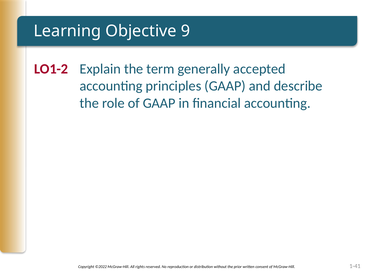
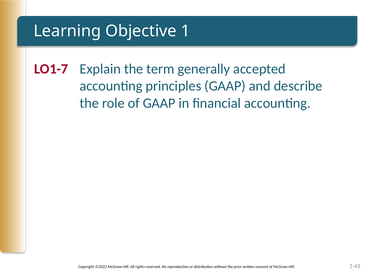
9: 9 -> 1
LO1-2: LO1-2 -> LO1-7
